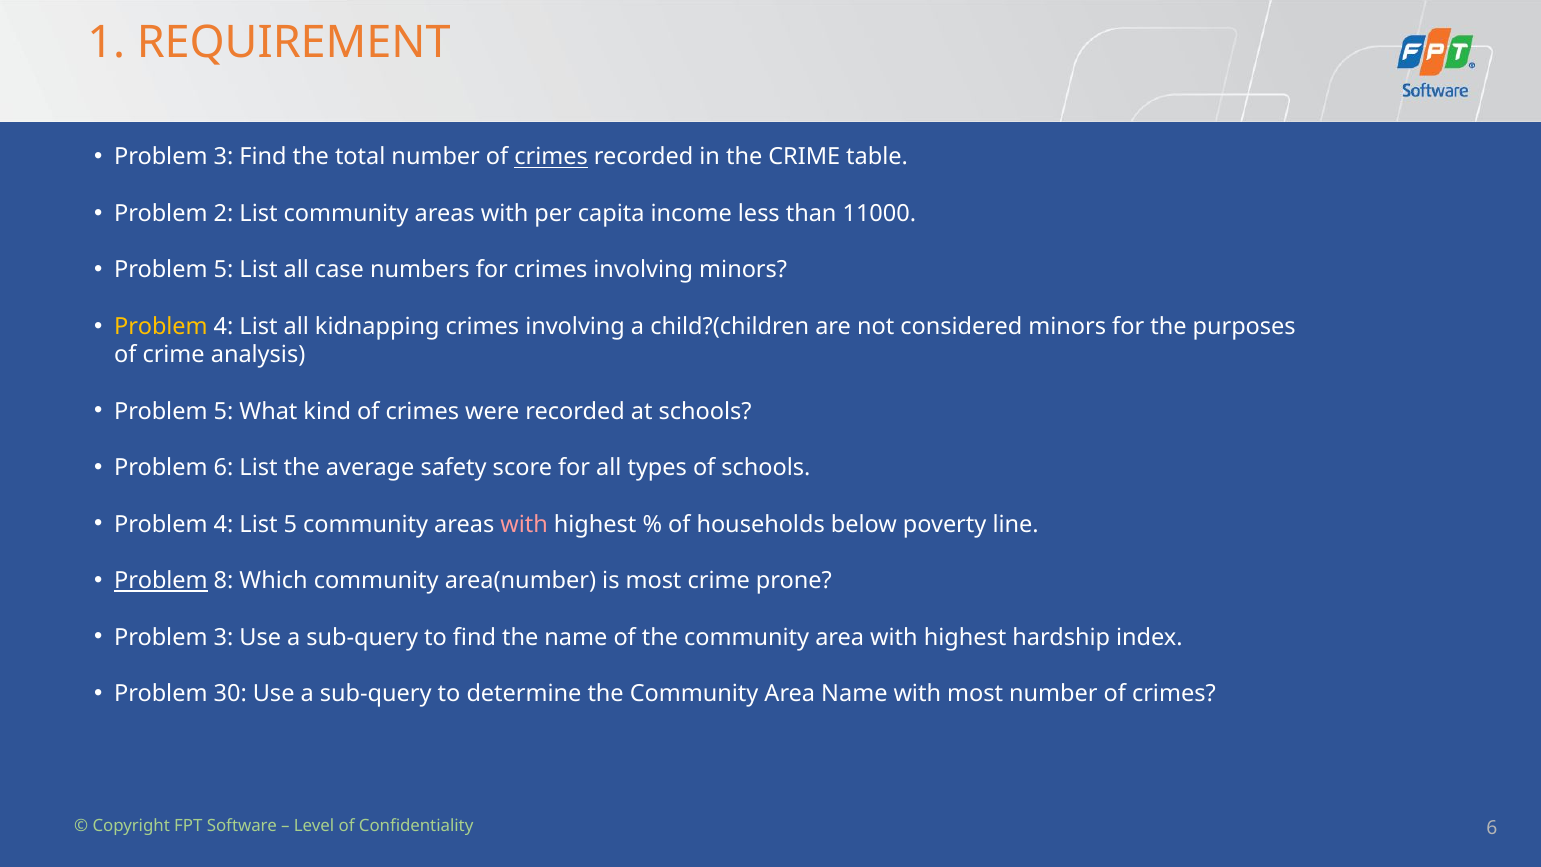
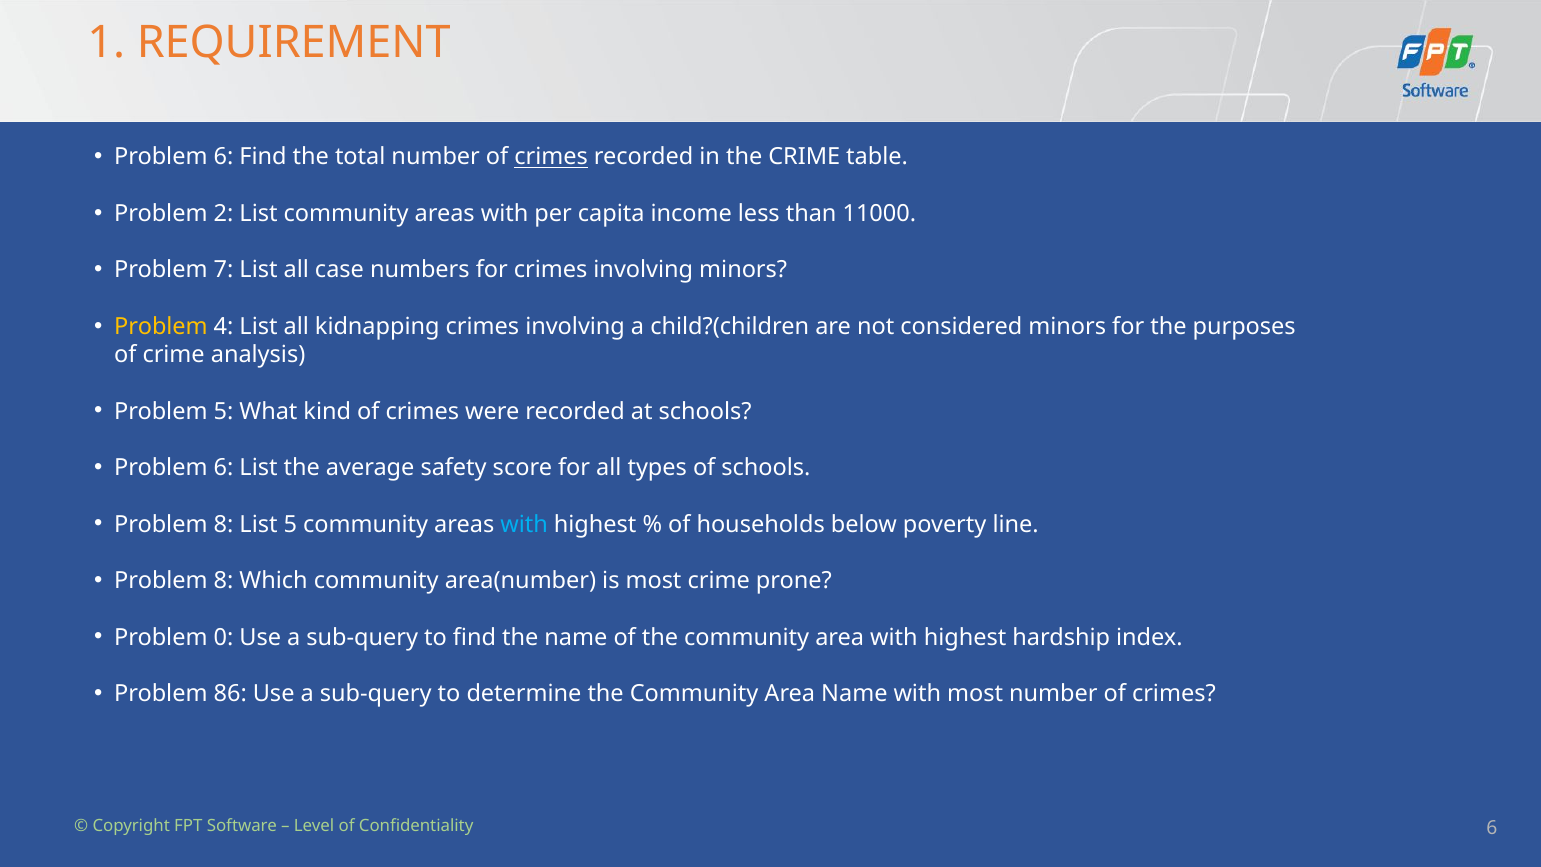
3 at (224, 157): 3 -> 6
5 at (224, 270): 5 -> 7
4 at (224, 524): 4 -> 8
with at (524, 524) colour: pink -> light blue
Problem at (161, 581) underline: present -> none
3 at (224, 637): 3 -> 0
30: 30 -> 86
